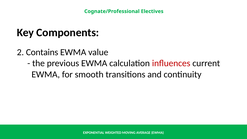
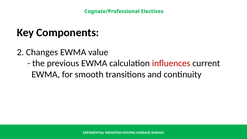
Contains: Contains -> Changes
